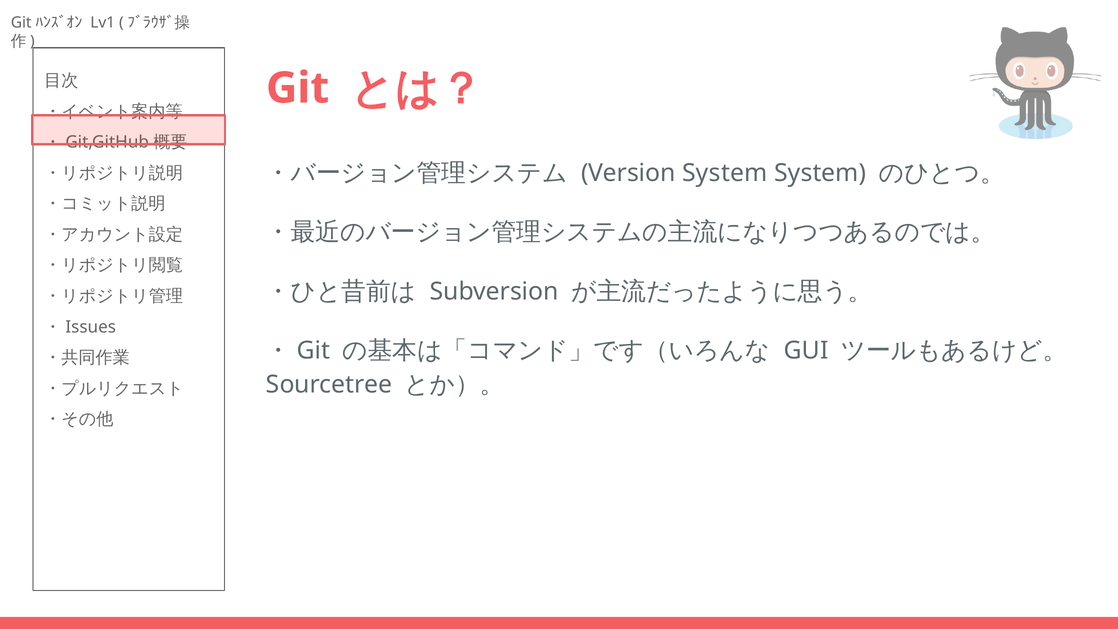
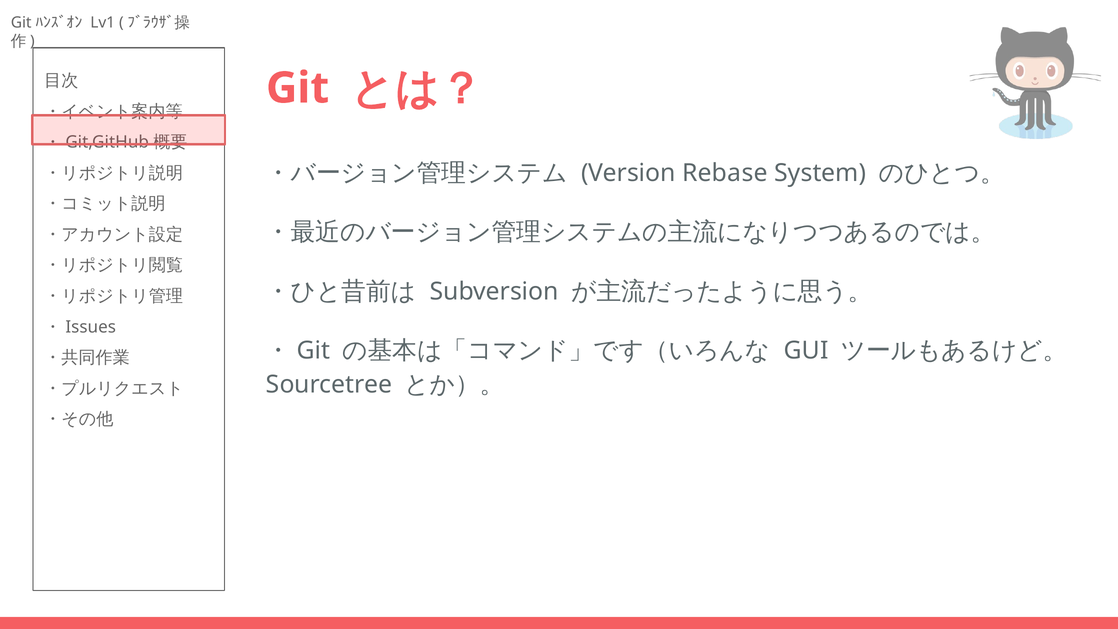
Version System: System -> Rebase
